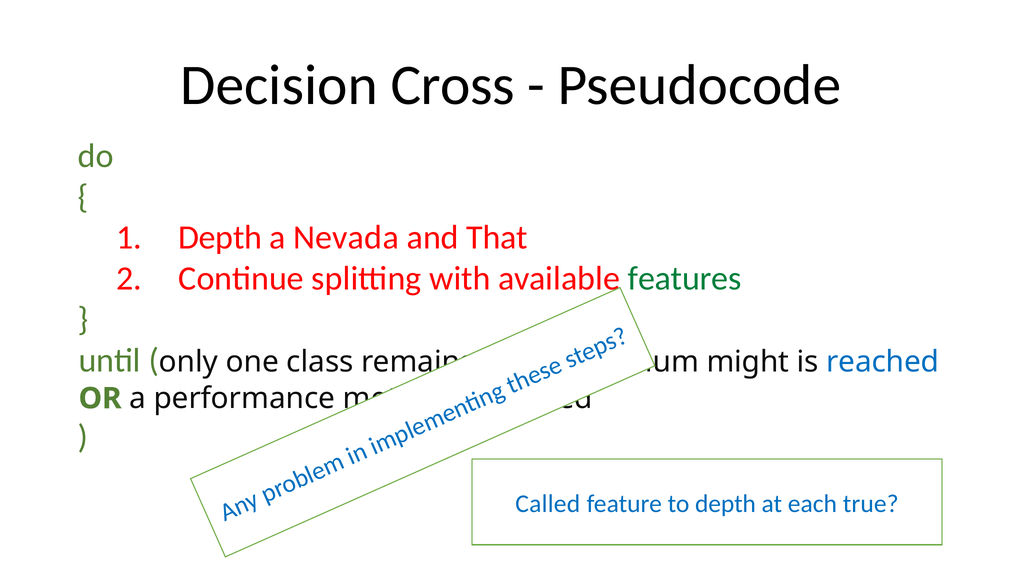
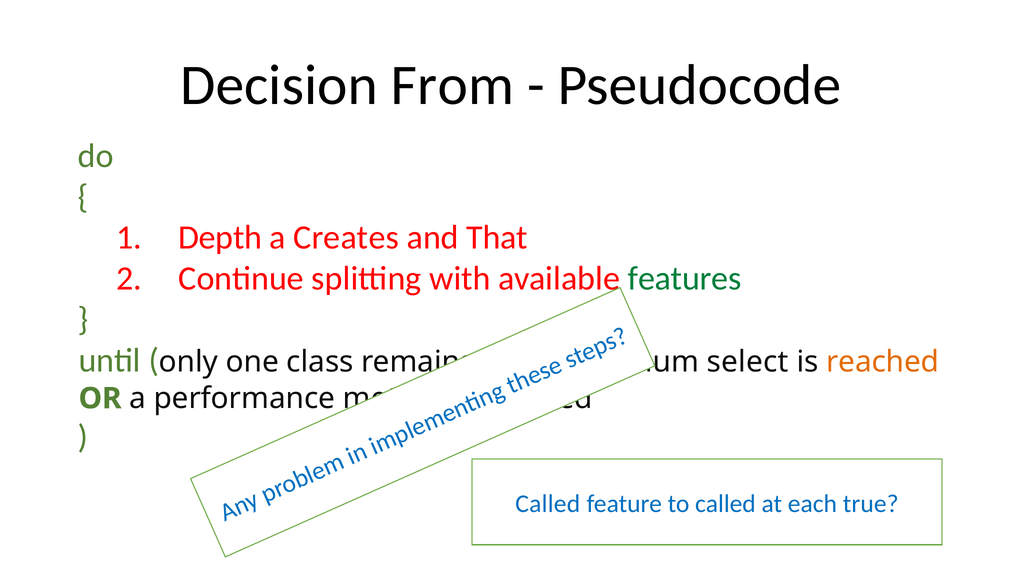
Cross: Cross -> From
Nevada: Nevada -> Creates
might: might -> select
reached colour: blue -> orange
to depth: depth -> called
